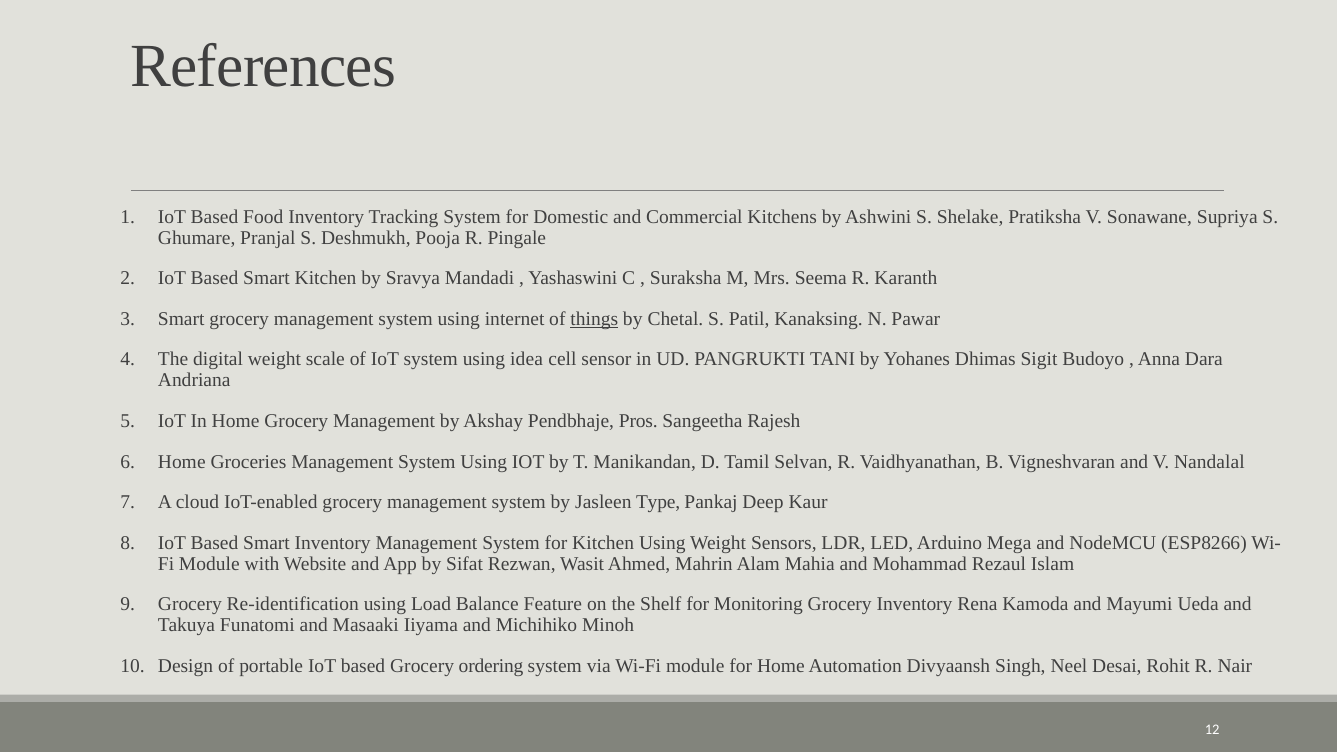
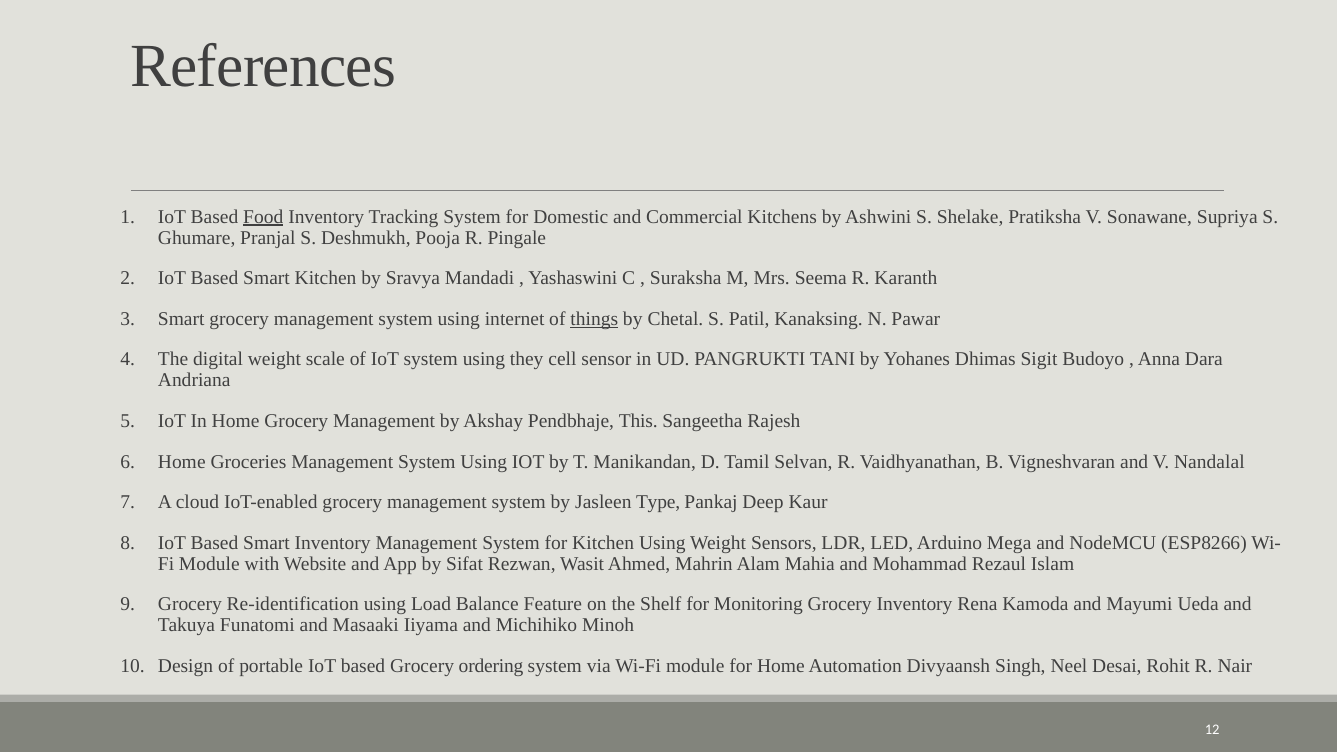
Food underline: none -> present
idea: idea -> they
Pros: Pros -> This
